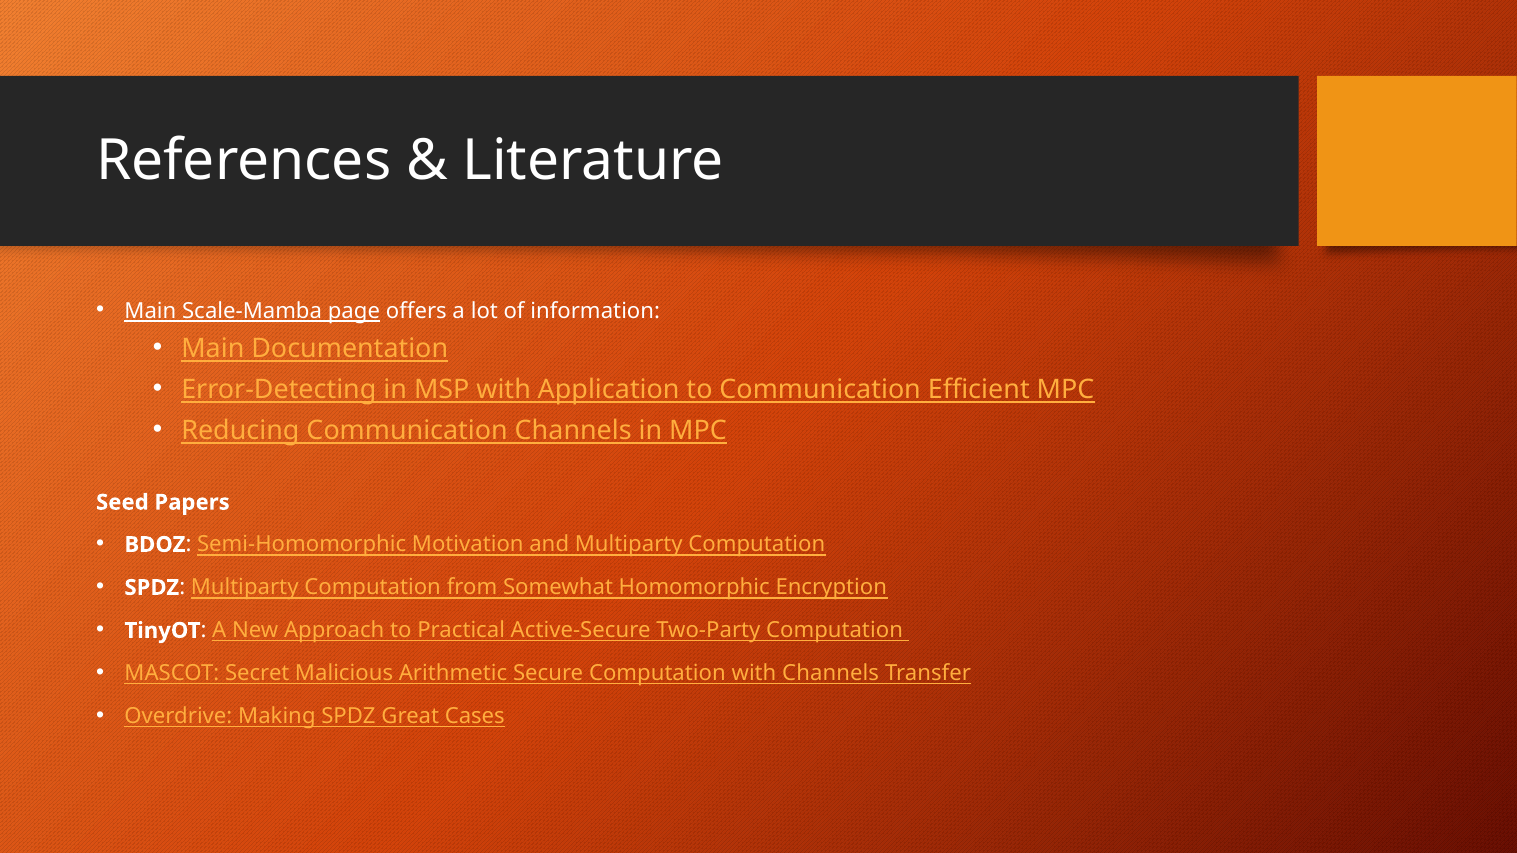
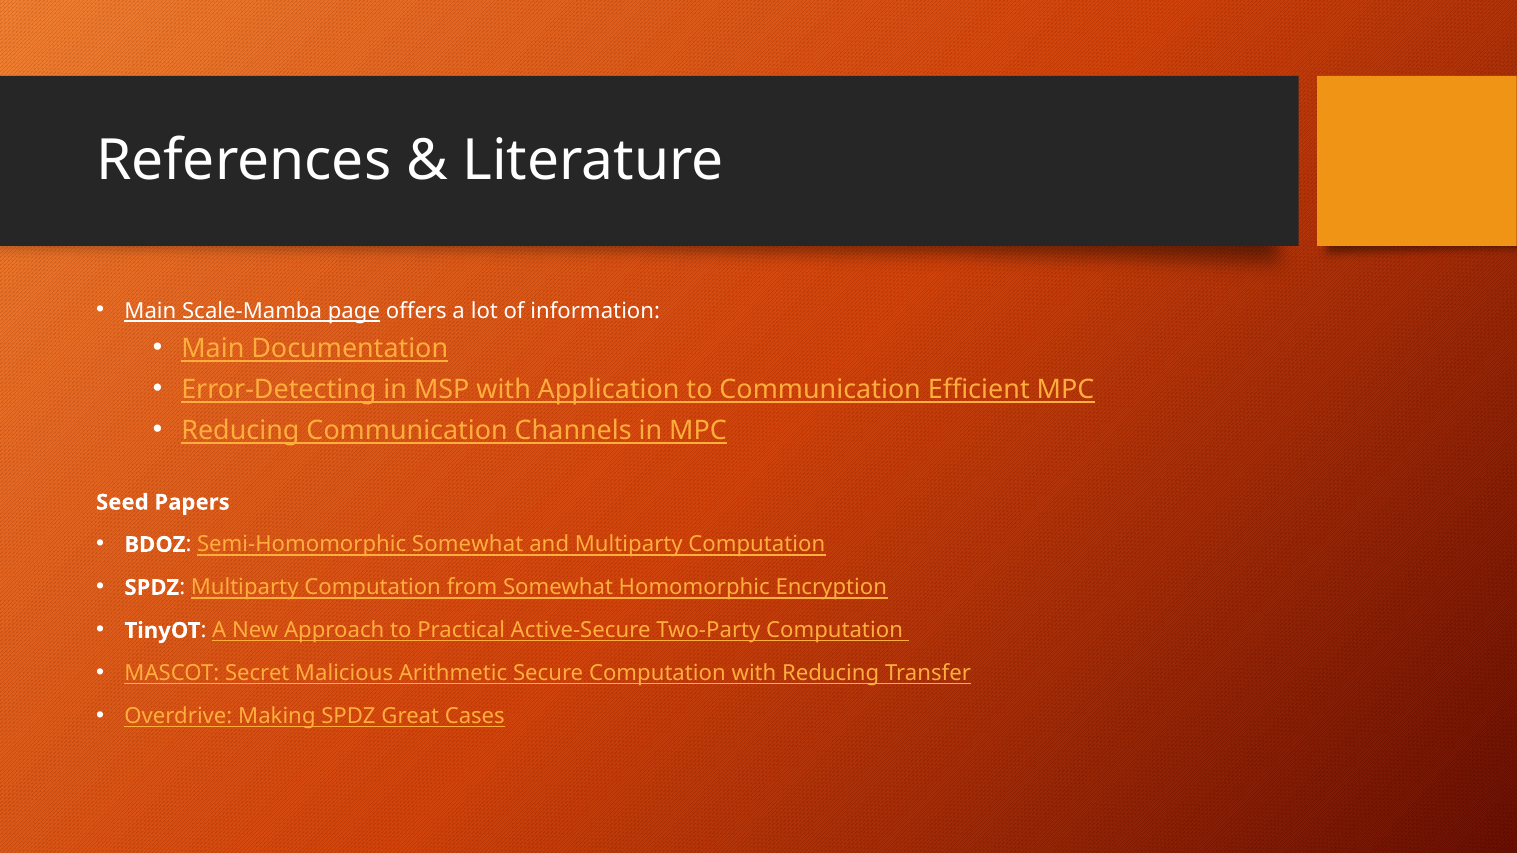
Semi-Homomorphic Motivation: Motivation -> Somewhat
with Channels: Channels -> Reducing
